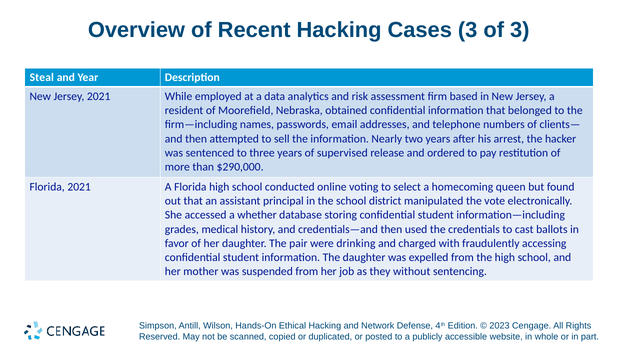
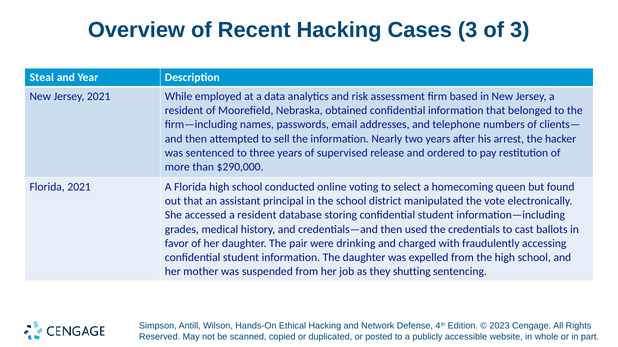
accessed a whether: whether -> resident
without: without -> shutting
